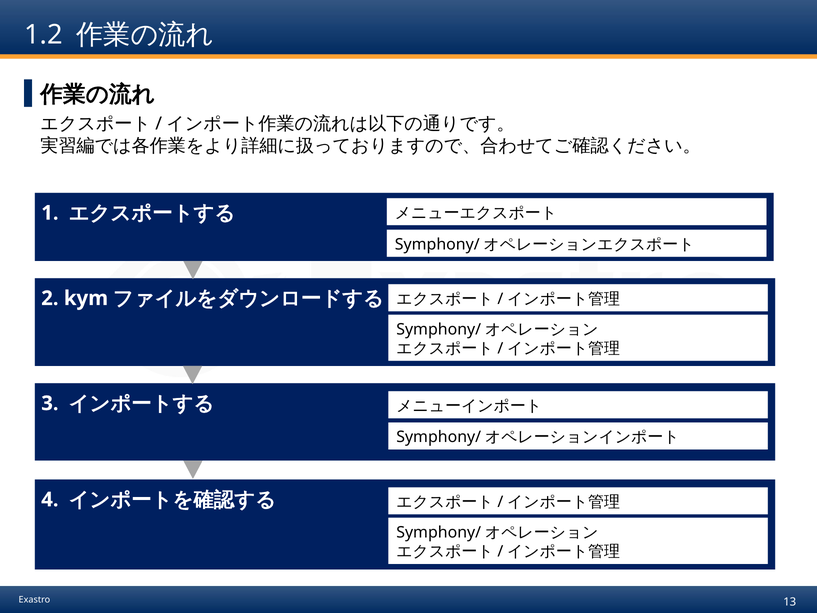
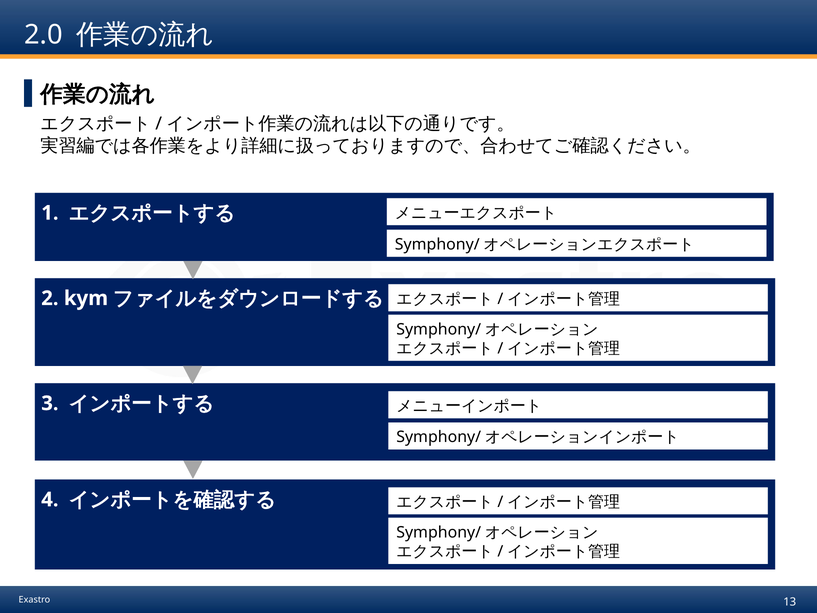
1.2: 1.2 -> 2.0
